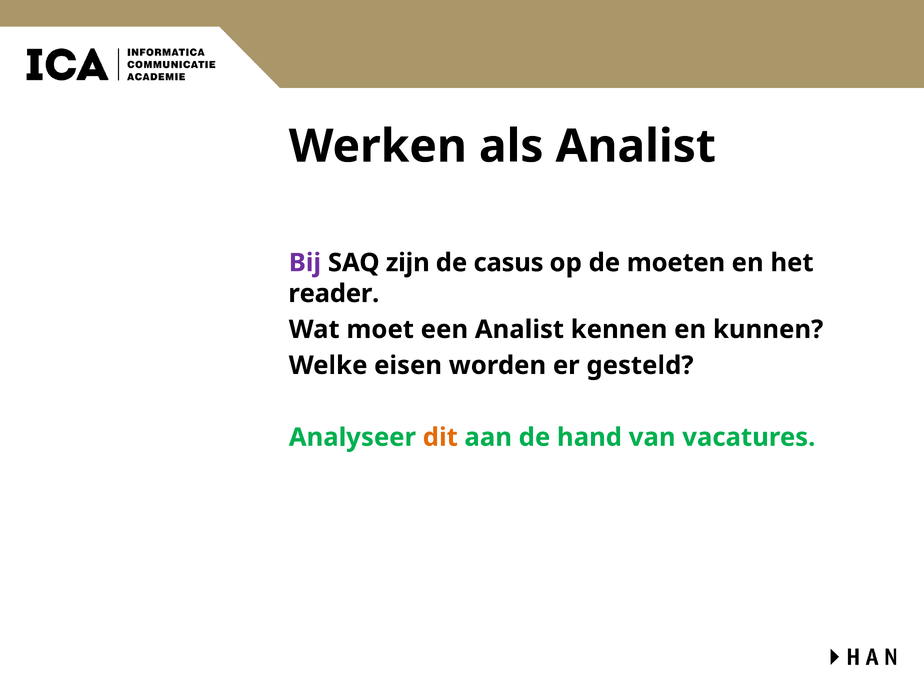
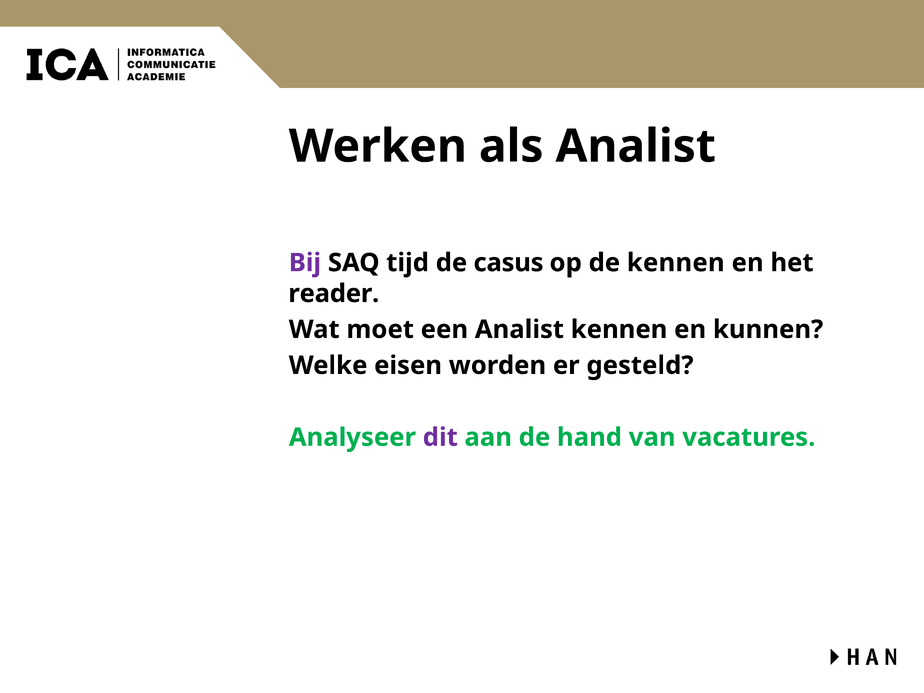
zijn: zijn -> tijd
de moeten: moeten -> kennen
dit colour: orange -> purple
